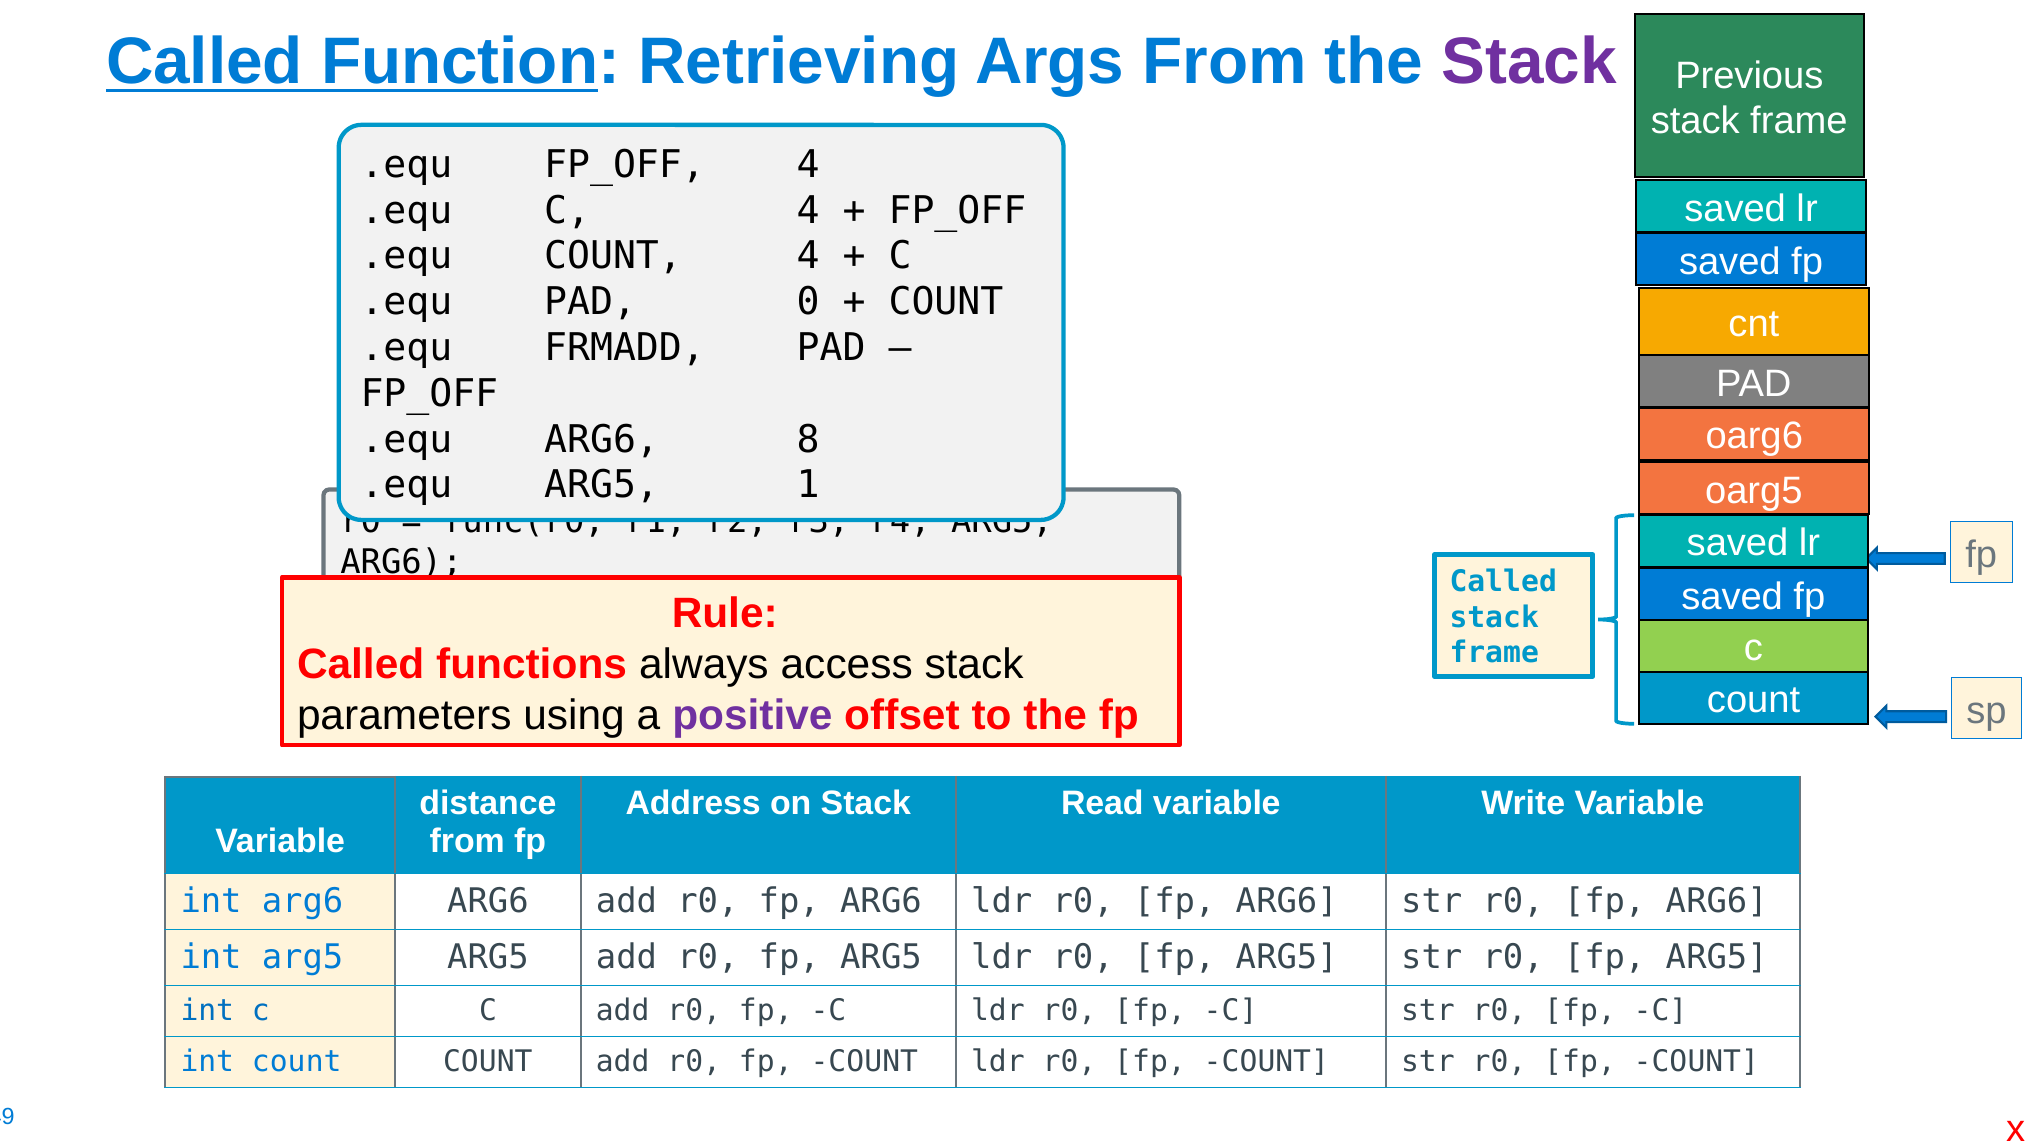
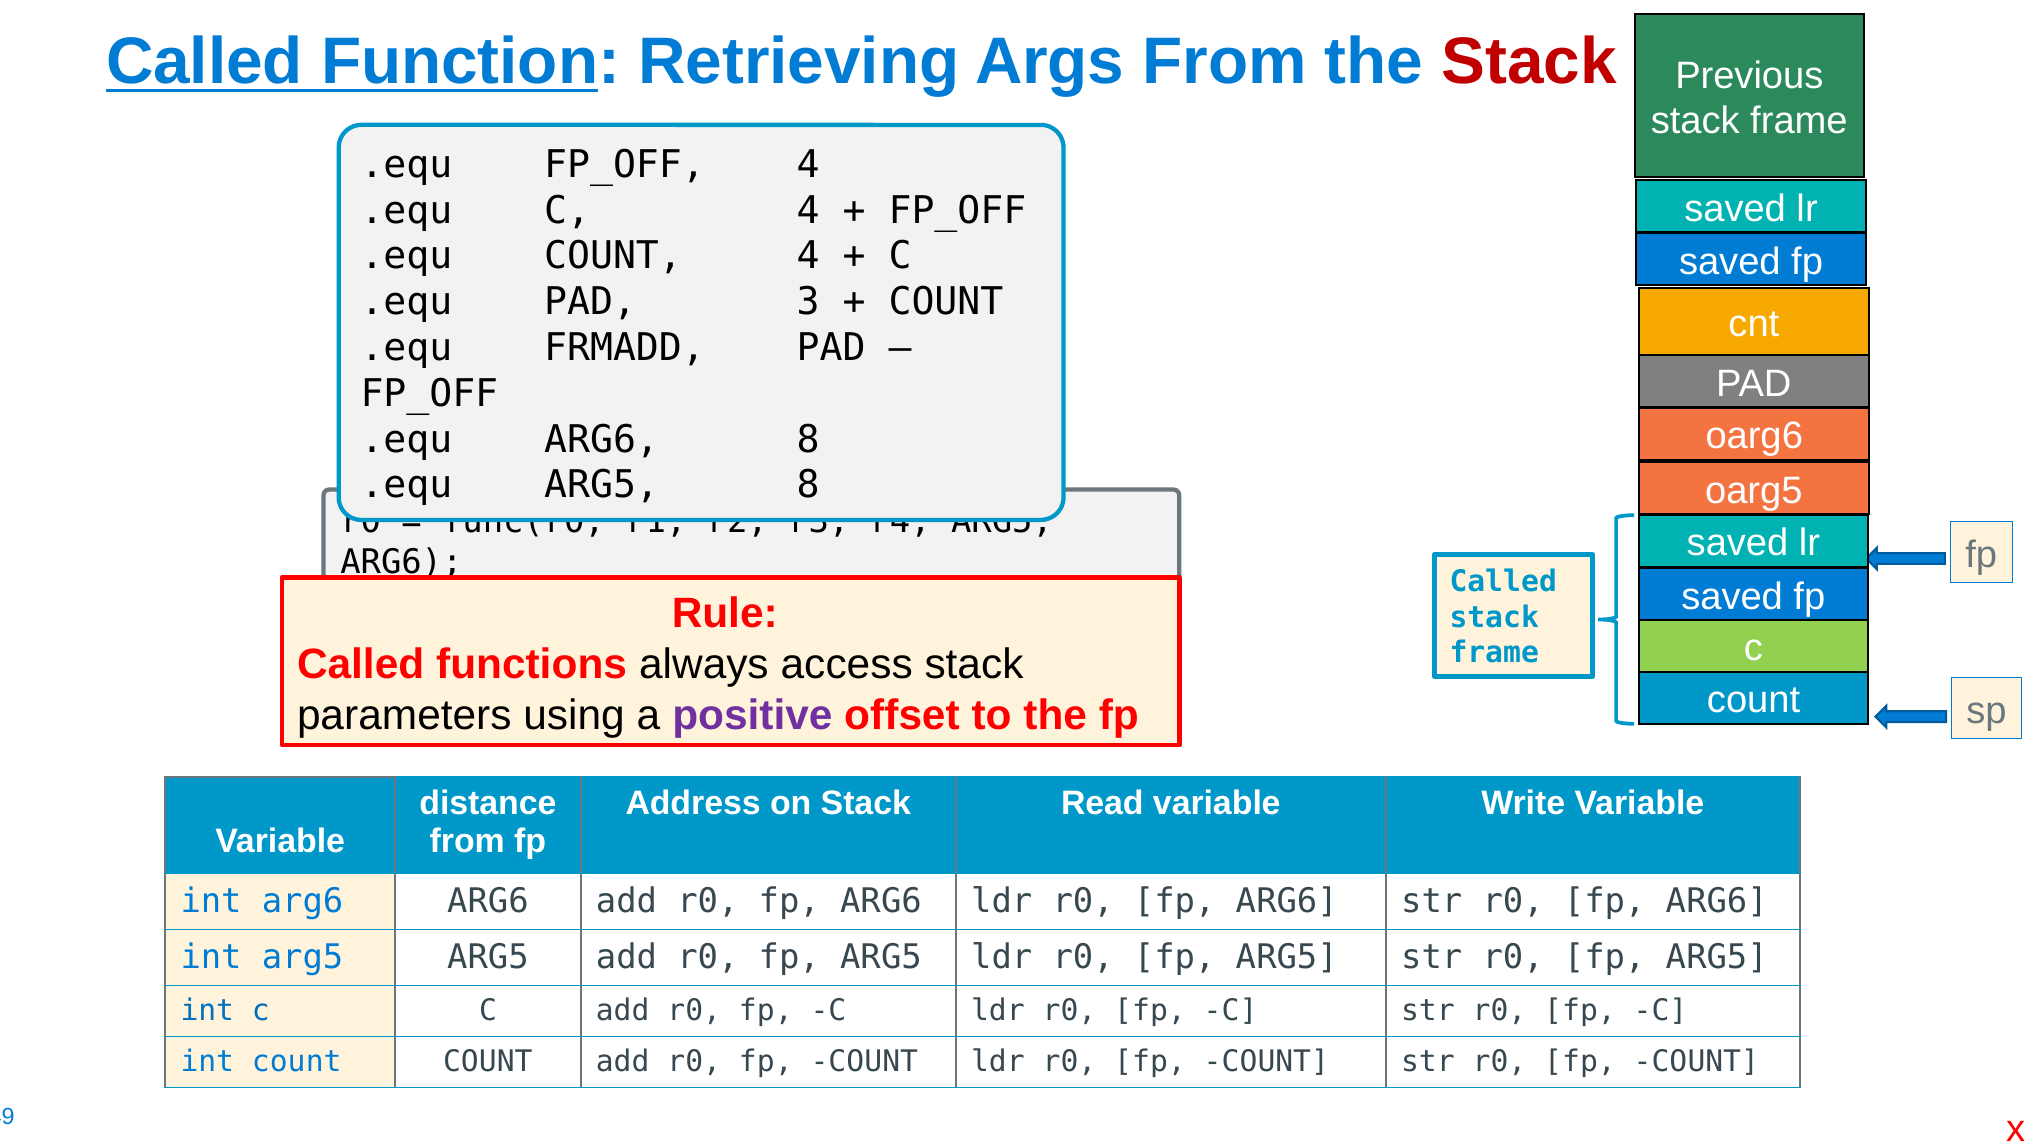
Stack at (1529, 62) colour: purple -> red
0: 0 -> 3
ARG5 1: 1 -> 8
